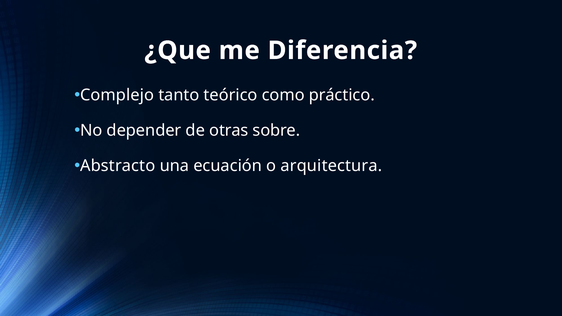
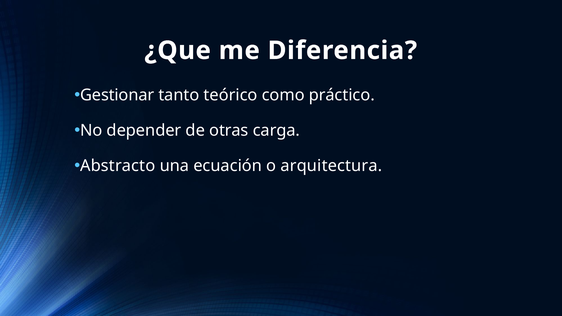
Complejo: Complejo -> Gestionar
sobre: sobre -> carga
